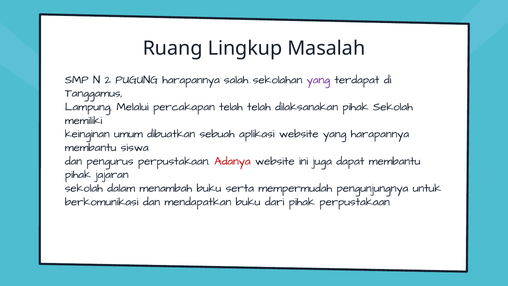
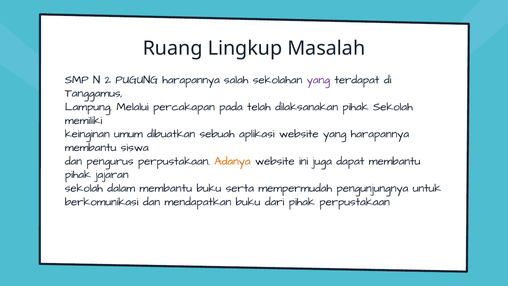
percakapan telah: telah -> pada
Adanya colour: red -> orange
dalam menambah: menambah -> membantu
